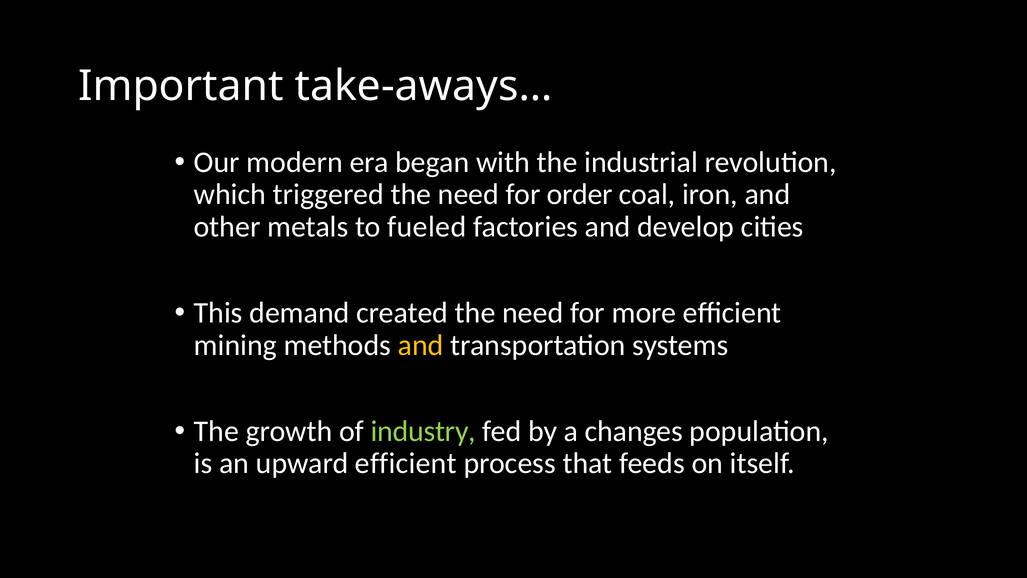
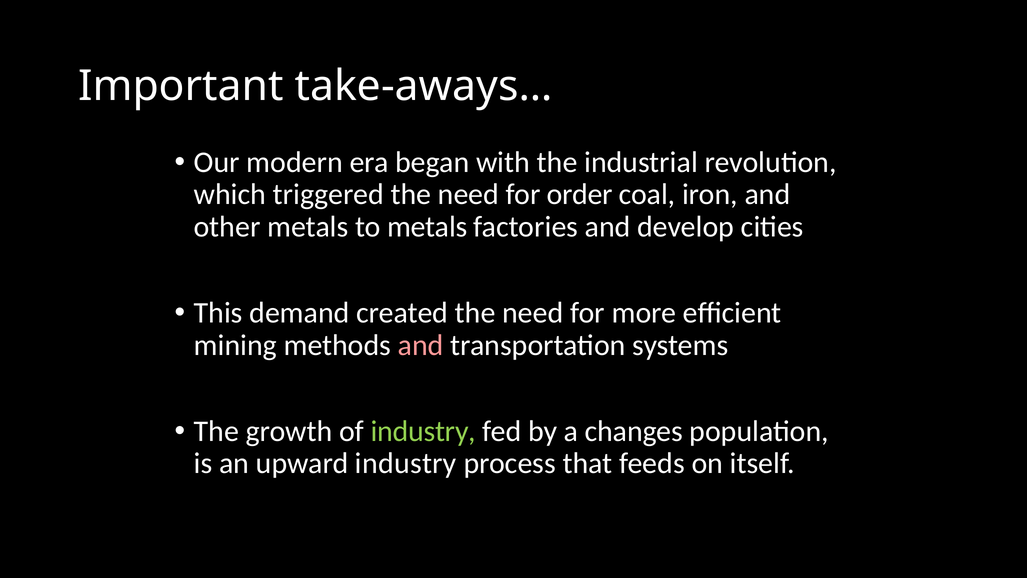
to fueled: fueled -> metals
and at (421, 345) colour: yellow -> pink
upward efficient: efficient -> industry
